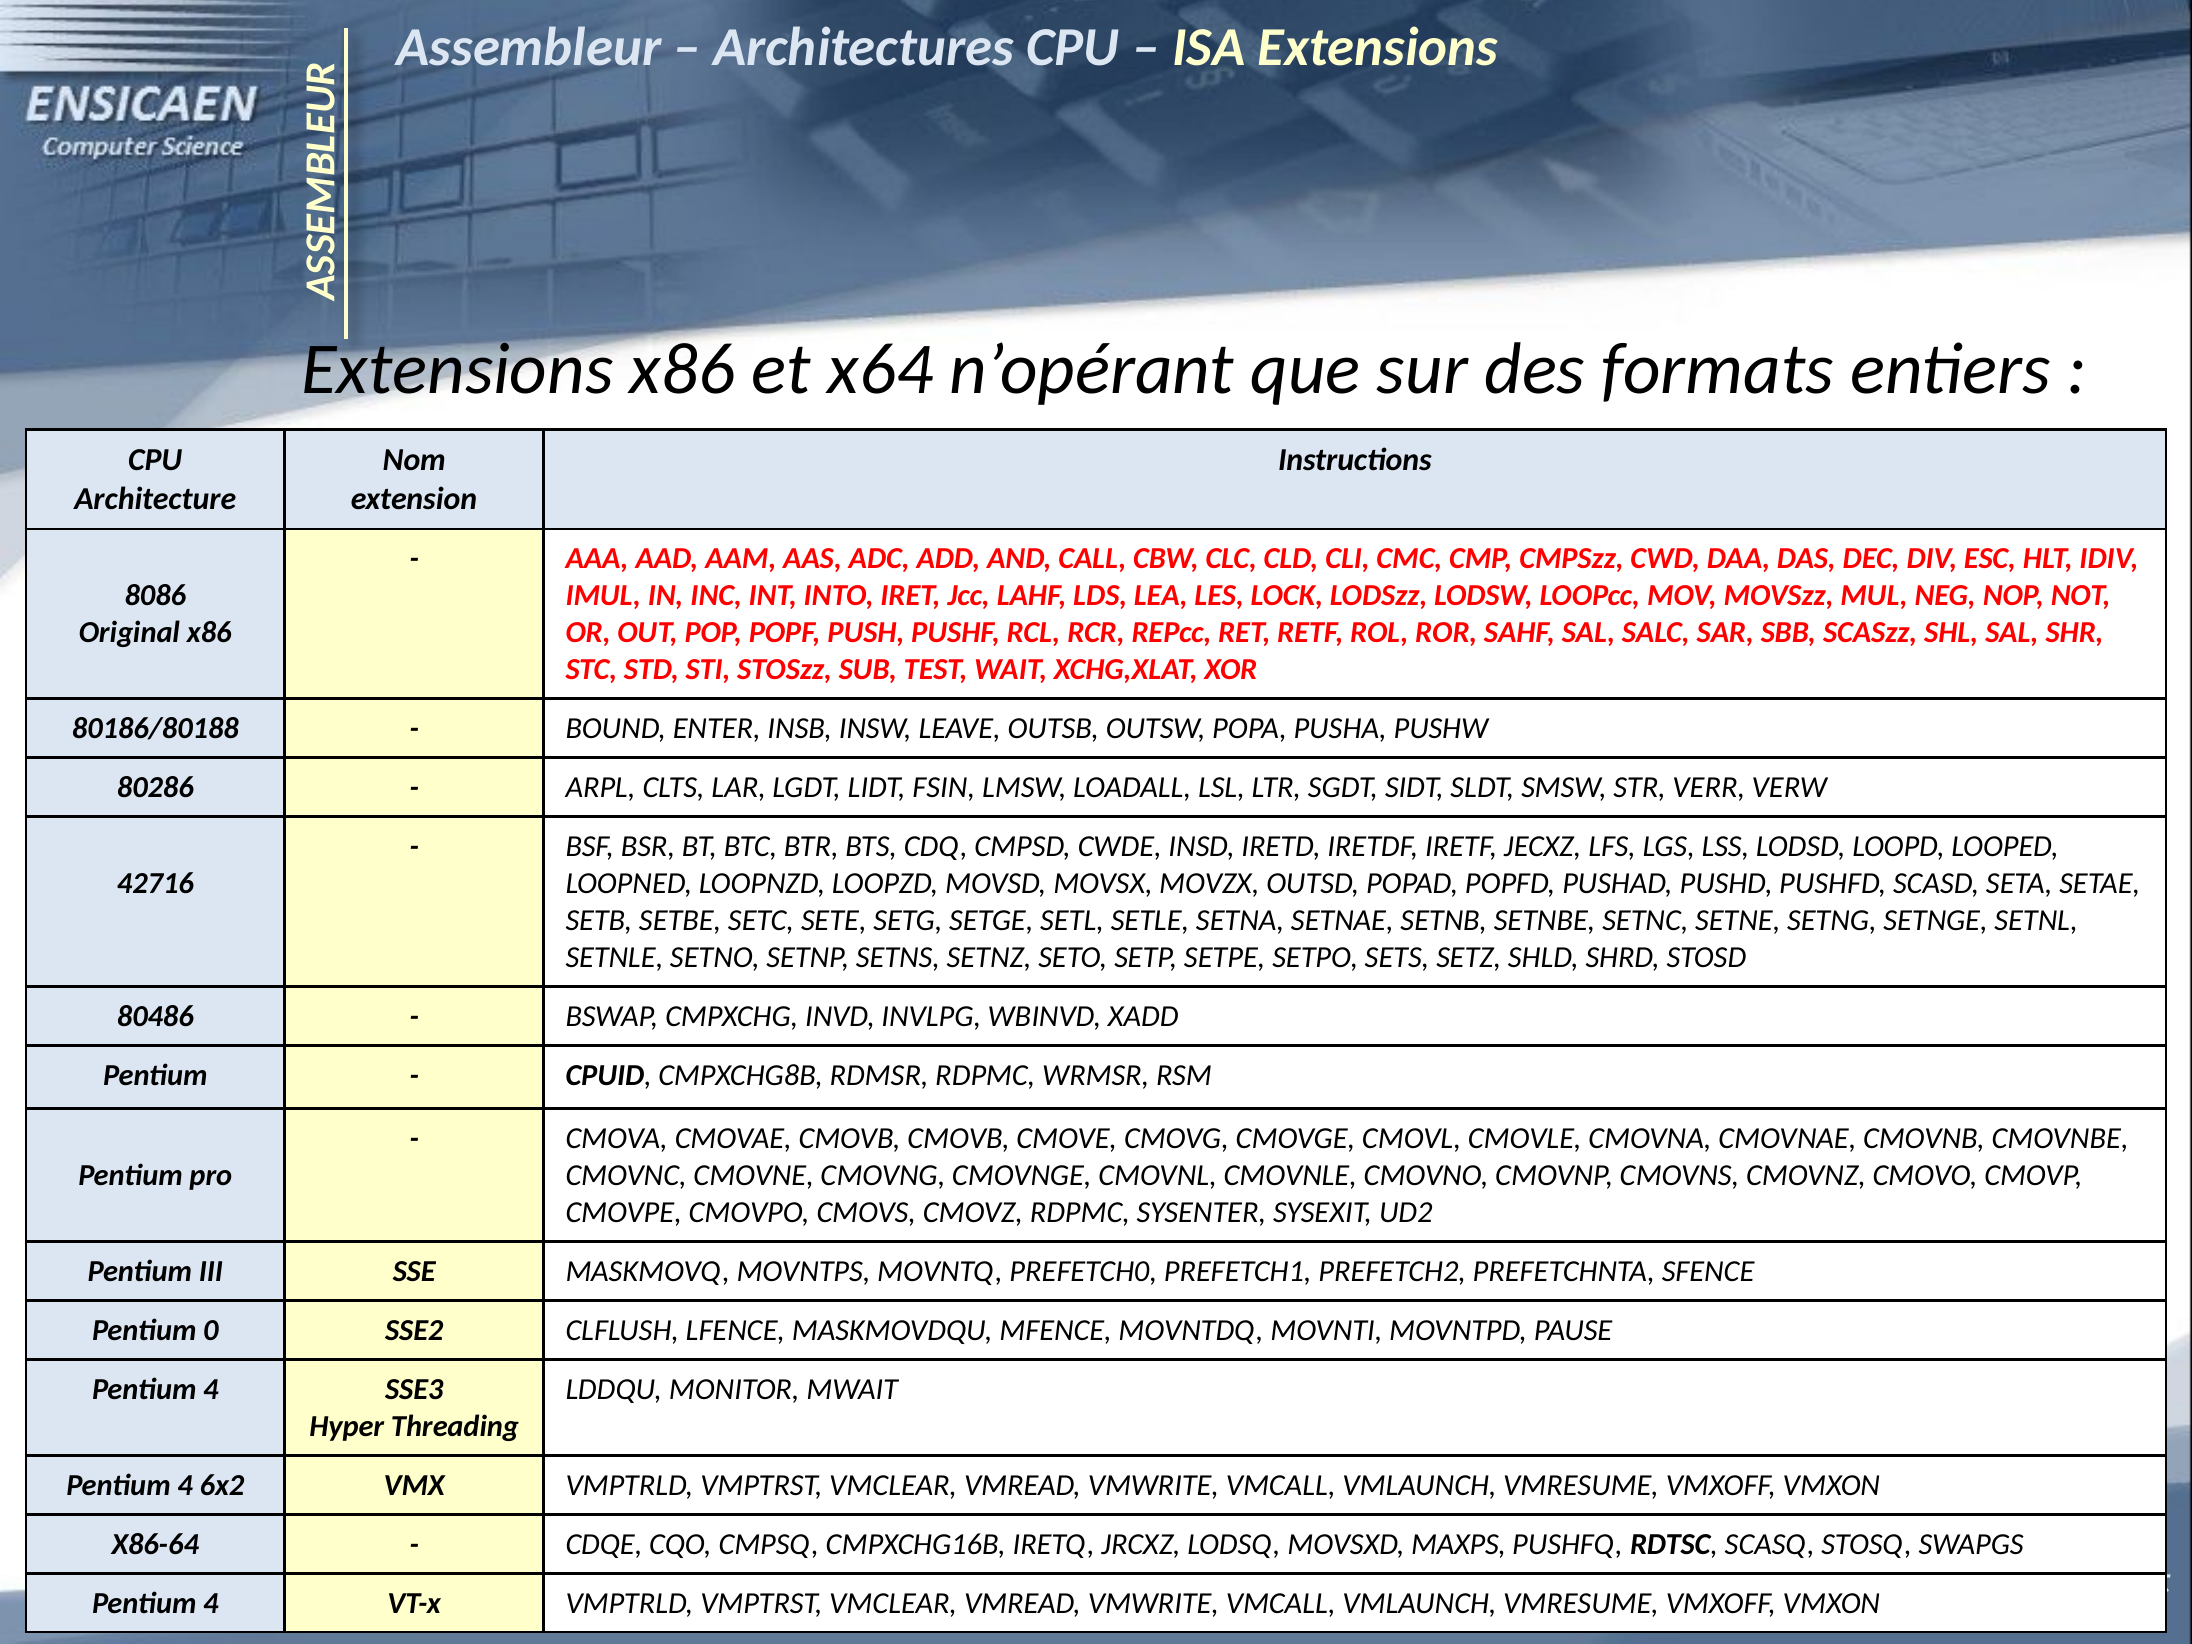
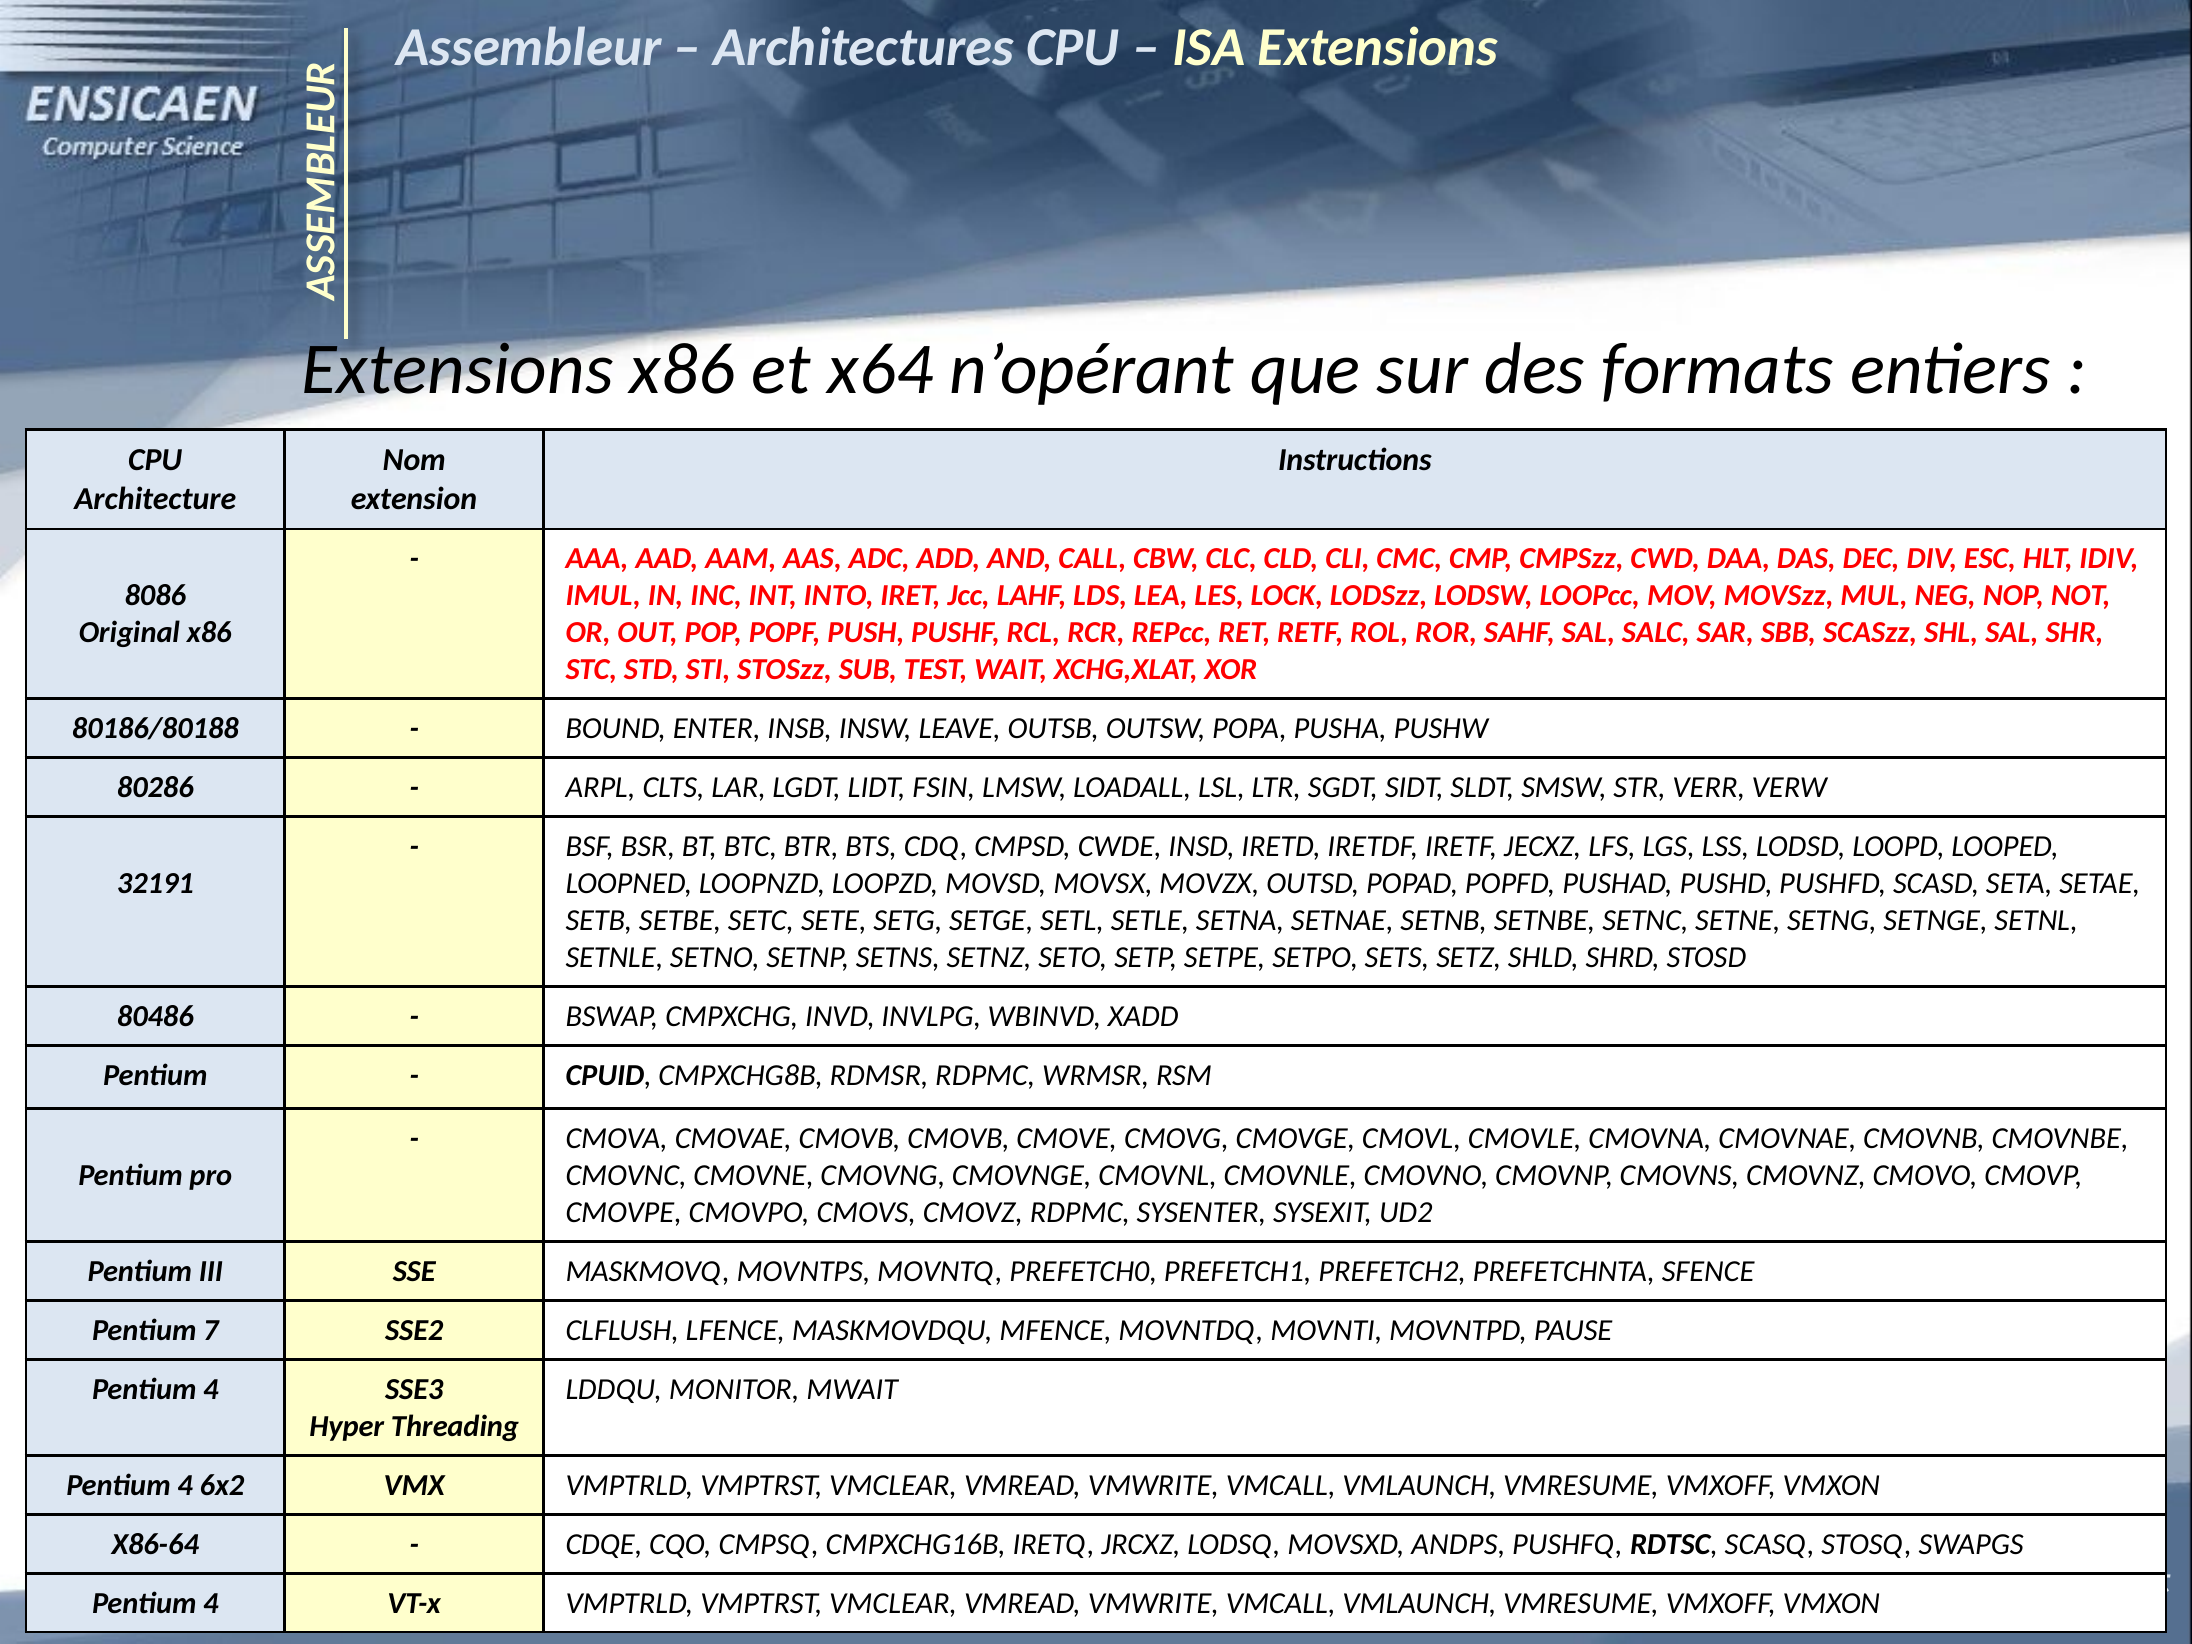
42716: 42716 -> 32191
0: 0 -> 7
MAXPS: MAXPS -> ANDPS
